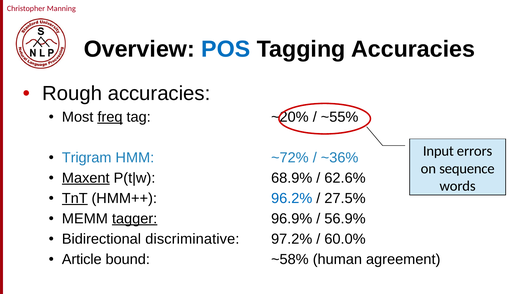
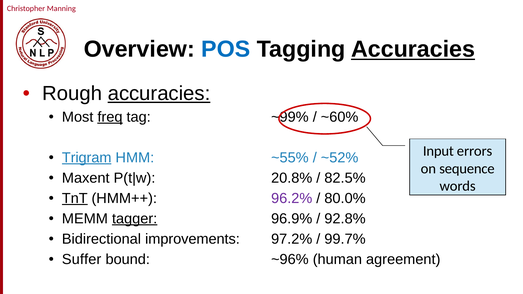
Accuracies at (413, 49) underline: none -> present
accuracies at (159, 94) underline: none -> present
~20%: ~20% -> ~99%
~55%: ~55% -> ~60%
Trigram underline: none -> present
~72%: ~72% -> ~55%
~36%: ~36% -> ~52%
Maxent underline: present -> none
68.9%: 68.9% -> 20.8%
62.6%: 62.6% -> 82.5%
96.2% colour: blue -> purple
27.5%: 27.5% -> 80.0%
56.9%: 56.9% -> 92.8%
discriminative: discriminative -> improvements
60.0%: 60.0% -> 99.7%
Article: Article -> Suffer
~58%: ~58% -> ~96%
